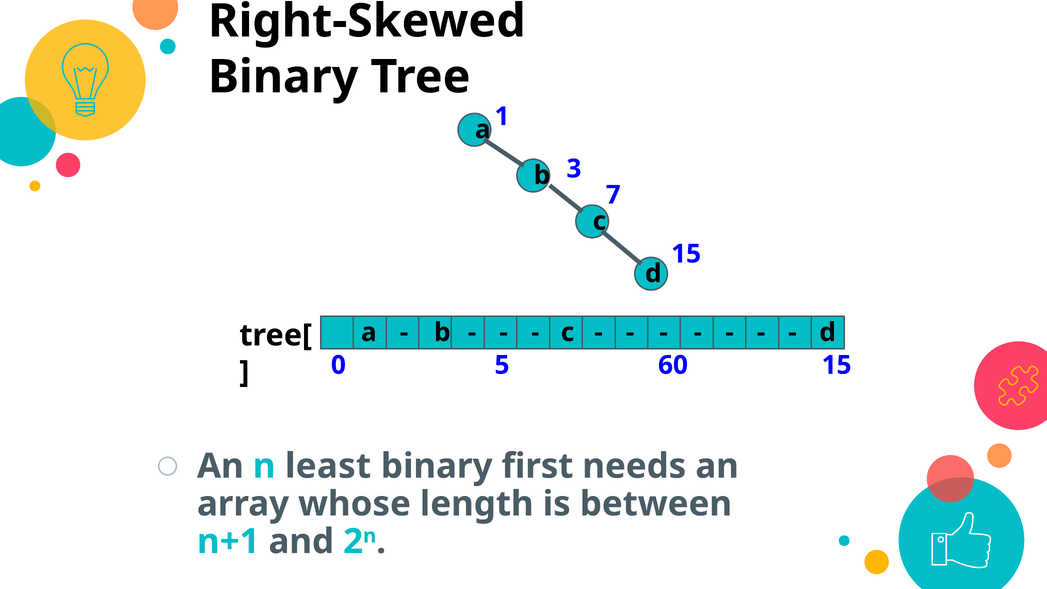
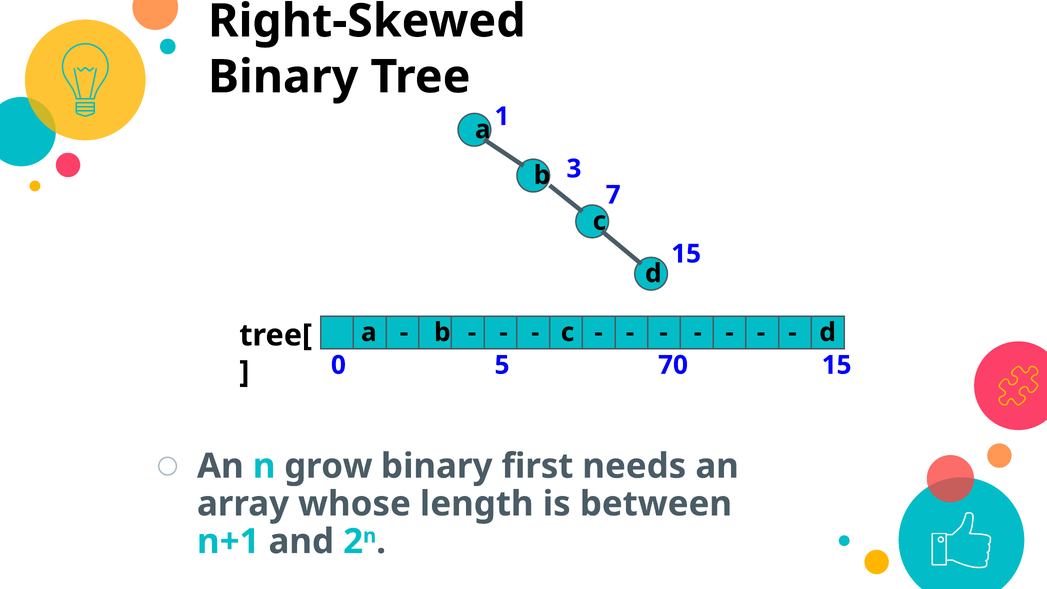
60: 60 -> 70
least: least -> grow
